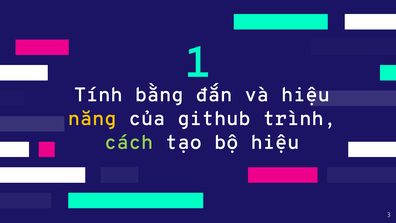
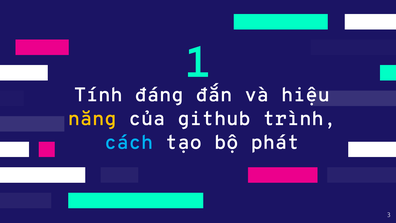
bằng: bằng -> đáng
cách colour: light green -> light blue
bộ hiệu: hiệu -> phát
